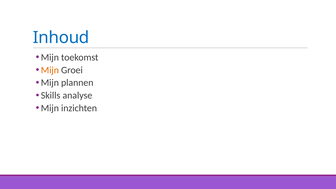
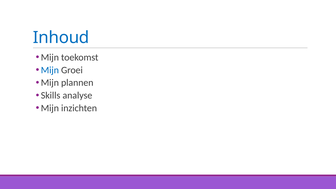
Mijn at (50, 70) colour: orange -> blue
